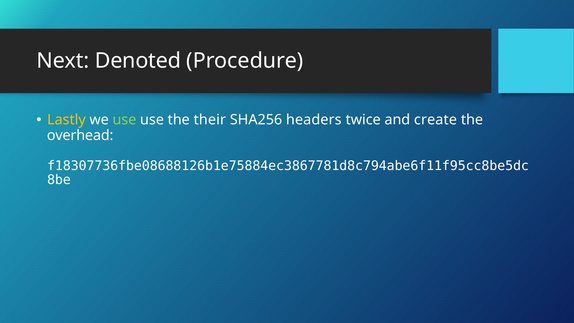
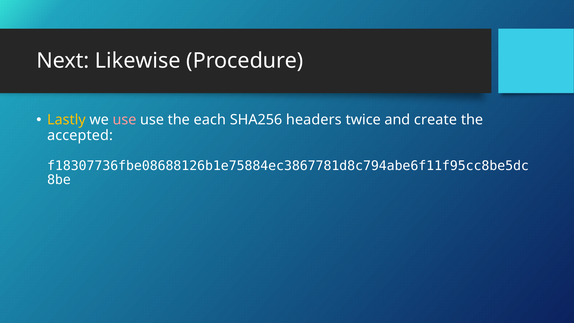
Denoted: Denoted -> Likewise
use at (124, 120) colour: light green -> pink
their: their -> each
overhead: overhead -> accepted
